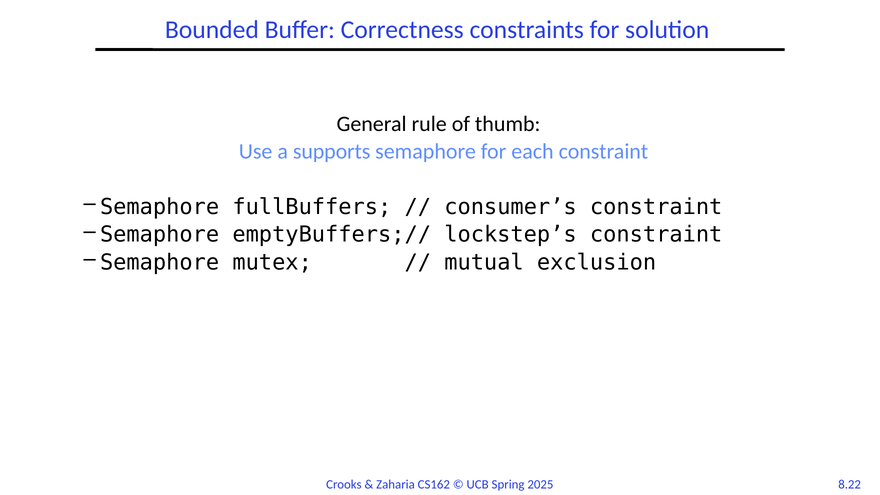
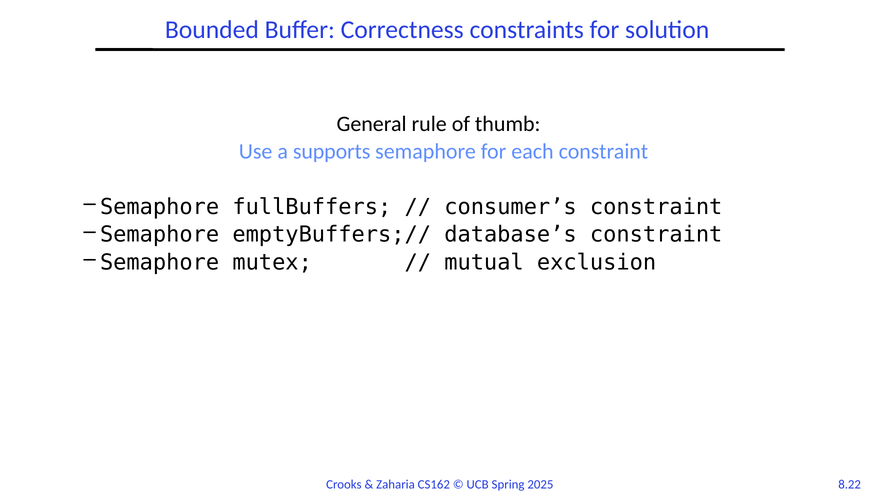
lockstep’s: lockstep’s -> database’s
